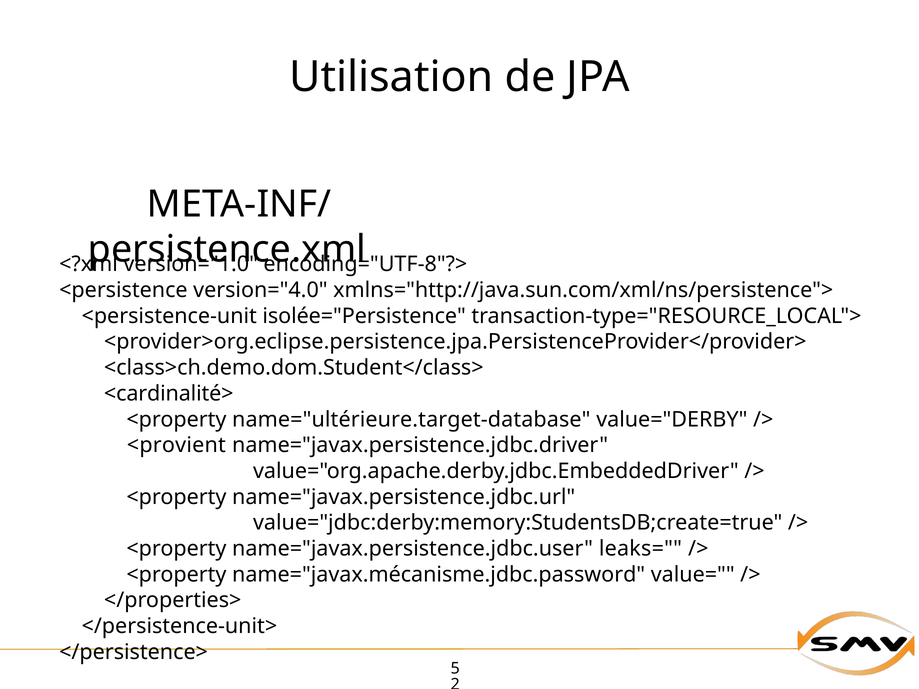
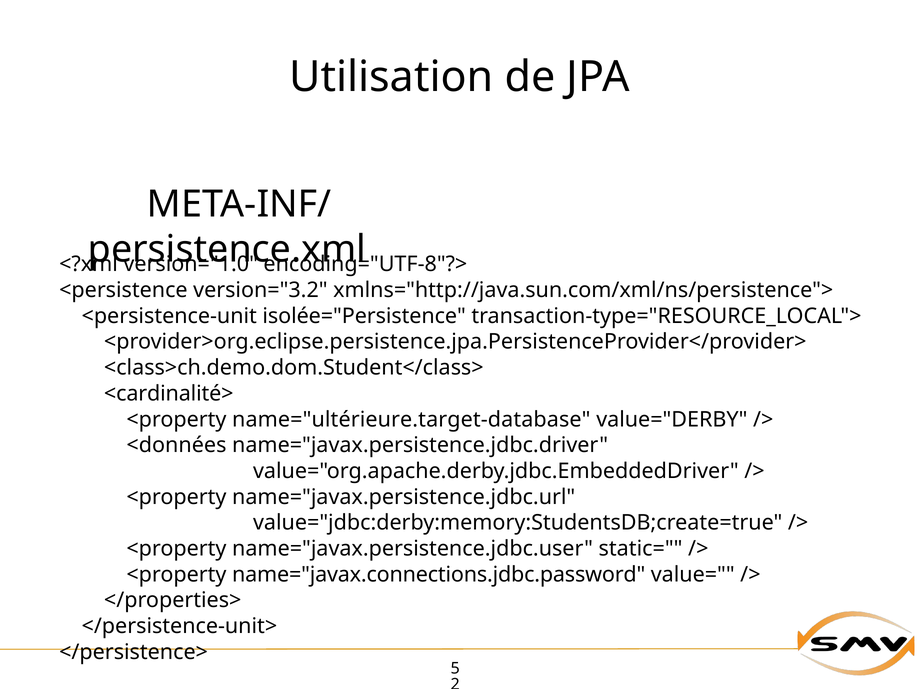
version="4.0: version="4.0 -> version="3.2
<provient: <provient -> <données
leaks=: leaks= -> static=
name="javax.mécanisme.jdbc.password: name="javax.mécanisme.jdbc.password -> name="javax.connections.jdbc.password
